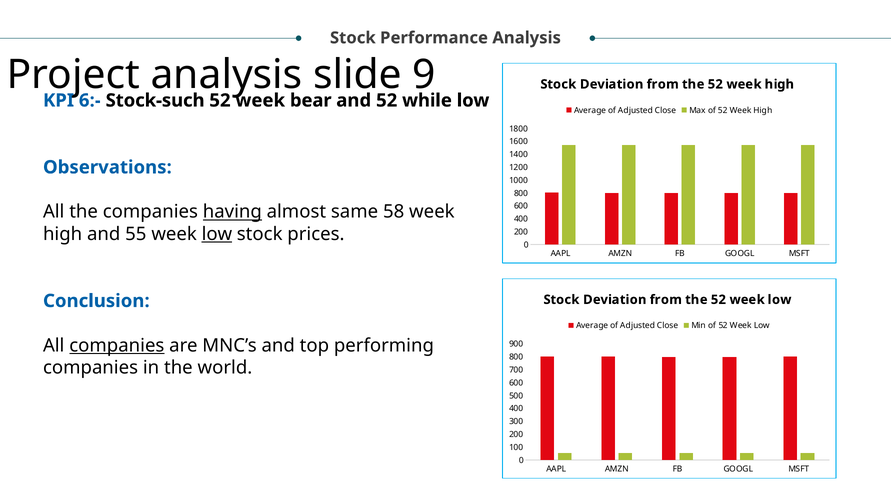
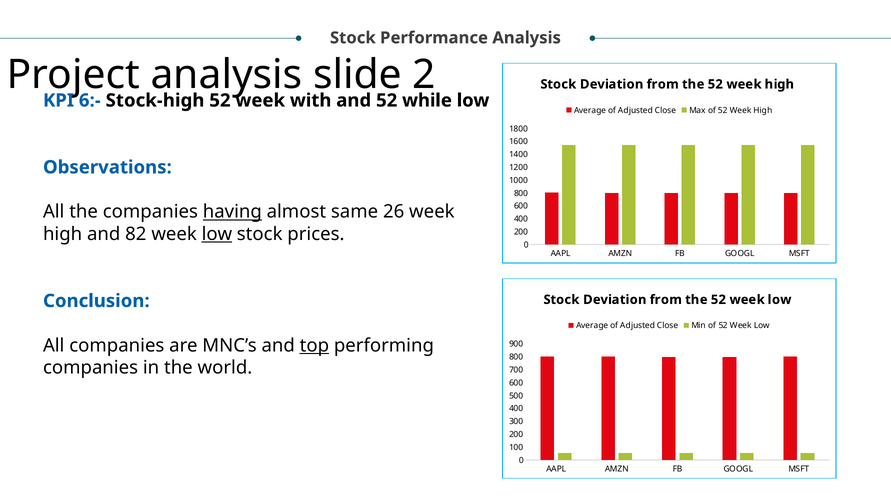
9: 9 -> 2
Stock-such: Stock-such -> Stock-high
bear: bear -> with
58: 58 -> 26
55: 55 -> 82
companies at (117, 346) underline: present -> none
top underline: none -> present
